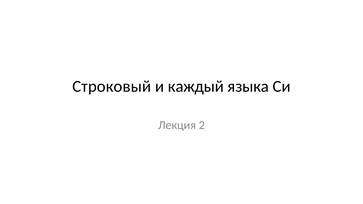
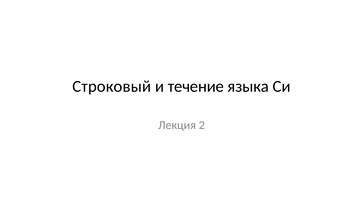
каждый: каждый -> течение
